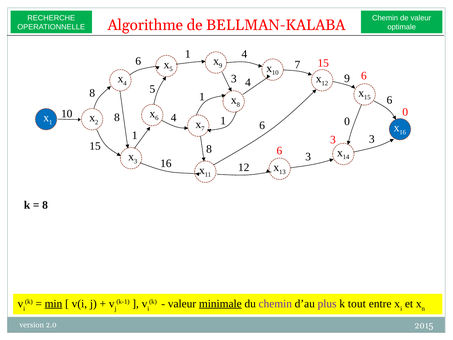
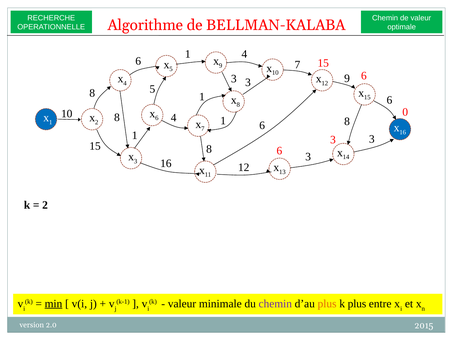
4 at (248, 82): 4 -> 3
0 at (347, 121): 0 -> 8
8 at (45, 205): 8 -> 2
minimale underline: present -> none
plus at (327, 303) colour: purple -> orange
k tout: tout -> plus
